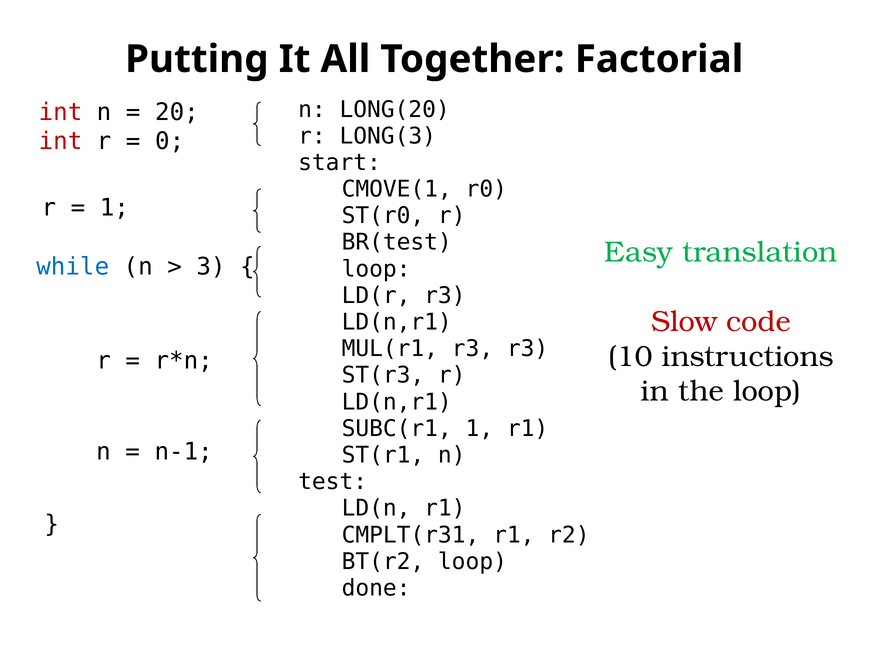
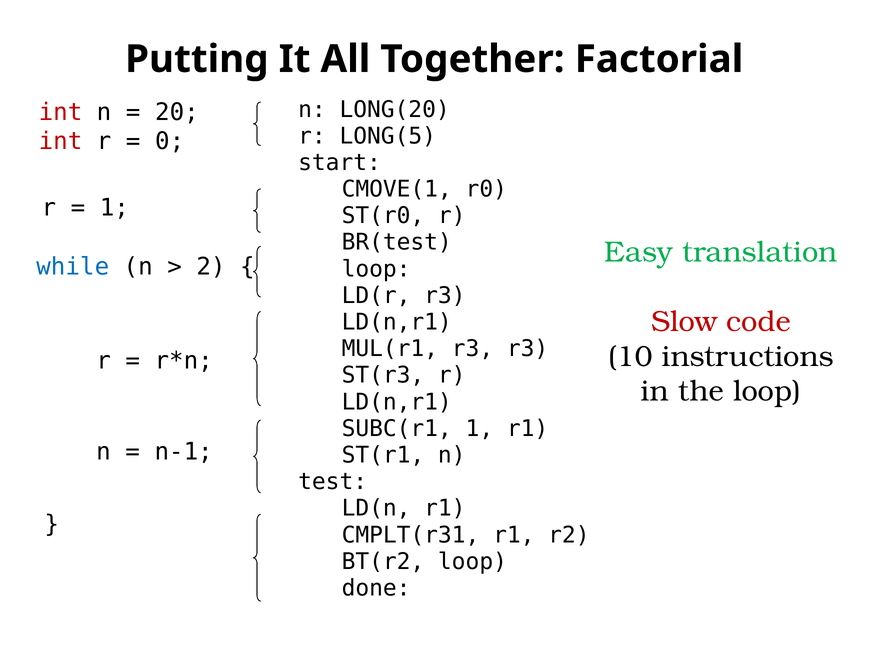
LONG(3: LONG(3 -> LONG(5
3: 3 -> 2
